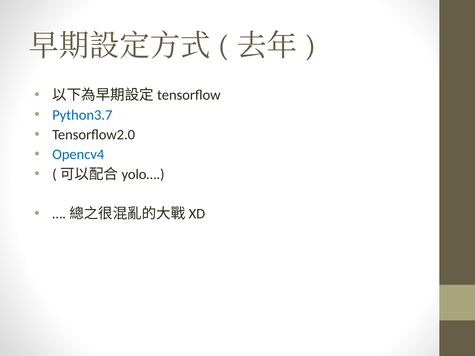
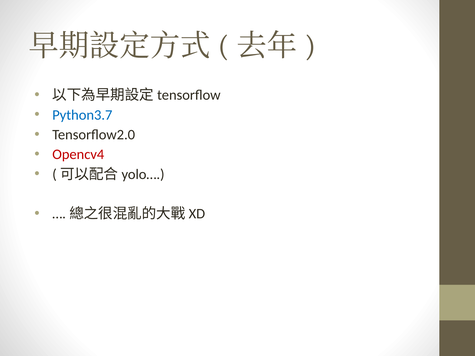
Opencv4 colour: blue -> red
